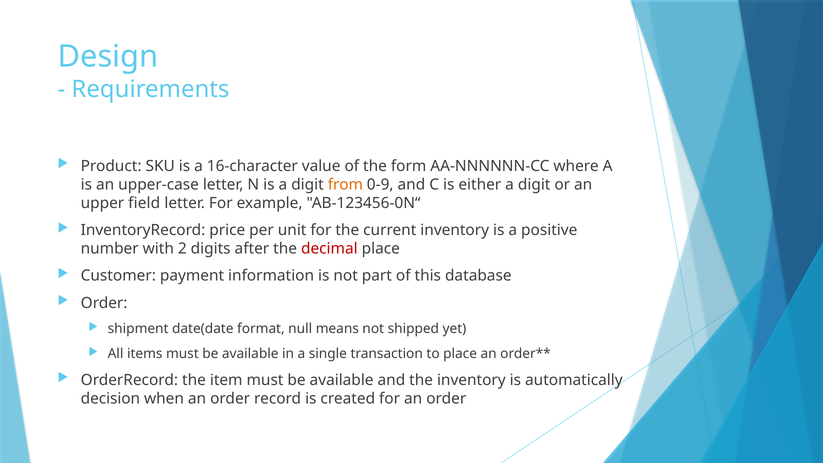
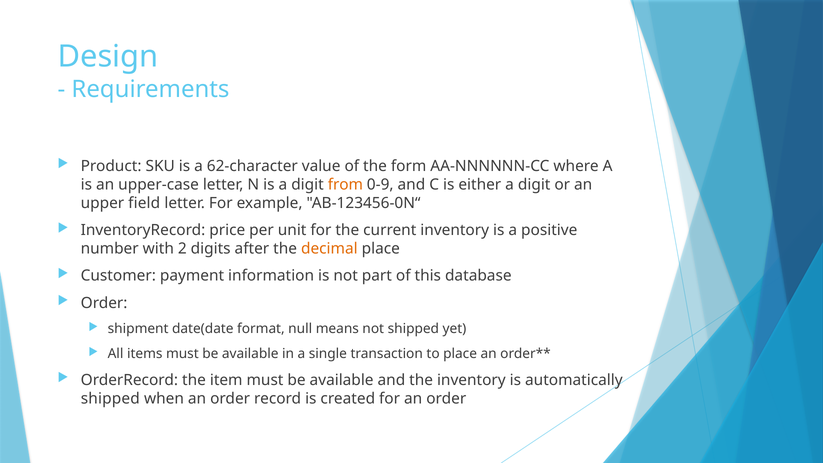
16-character: 16-character -> 62-character
decimal colour: red -> orange
decision at (110, 399): decision -> shipped
